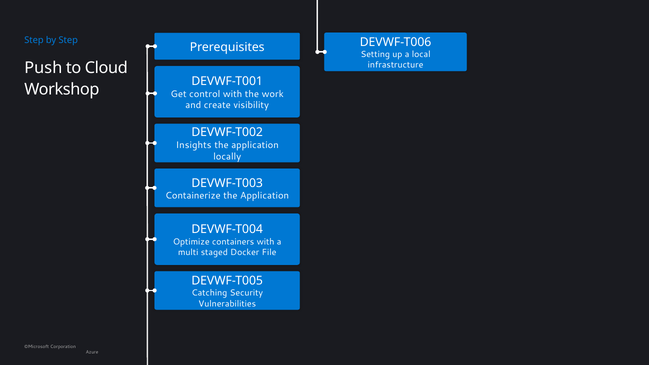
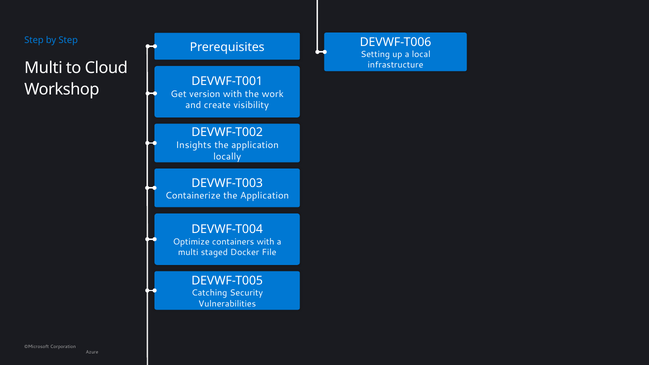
Push at (43, 68): Push -> Multi
control: control -> version
